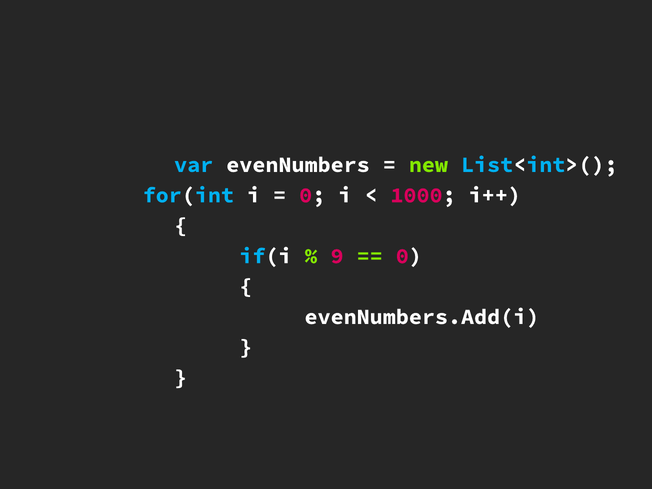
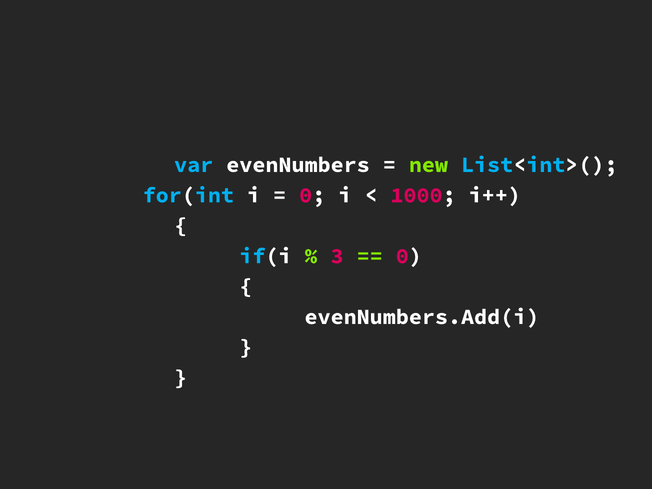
9: 9 -> 3
